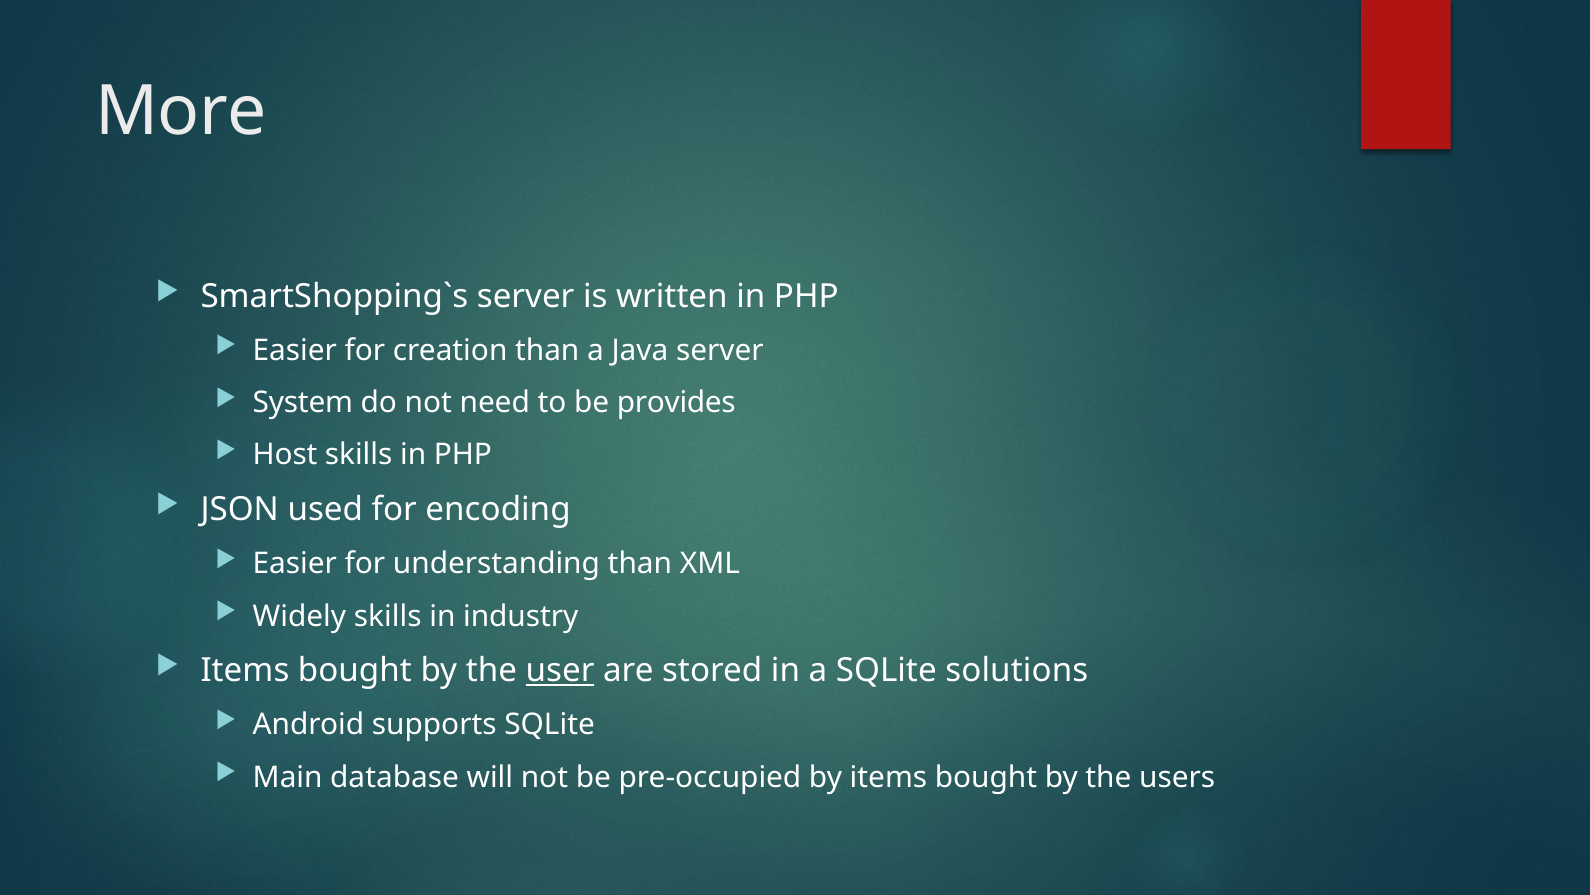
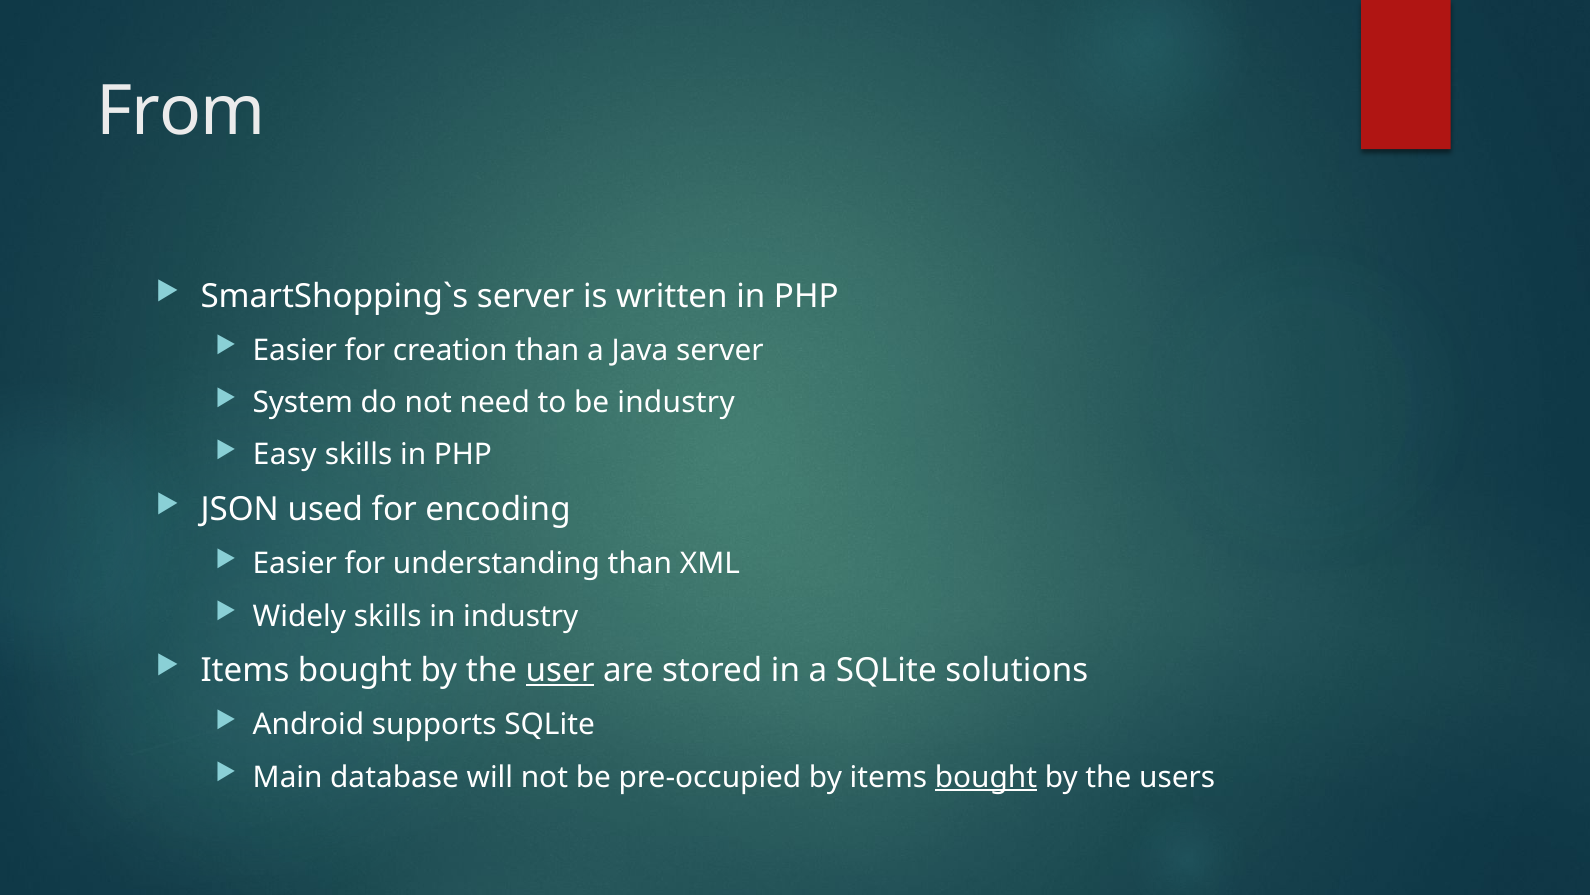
More: More -> From
be provides: provides -> industry
Host: Host -> Easy
bought at (986, 777) underline: none -> present
